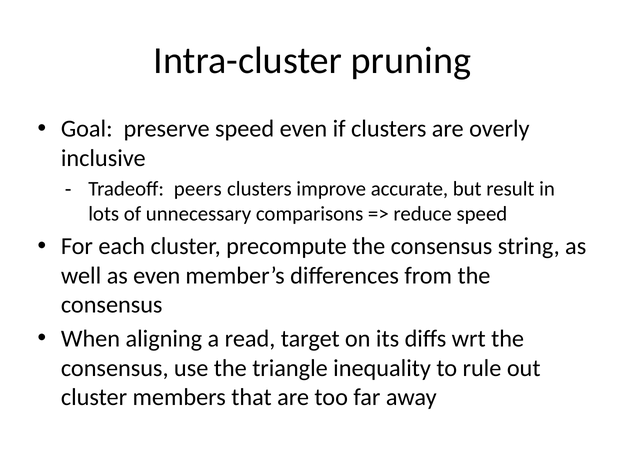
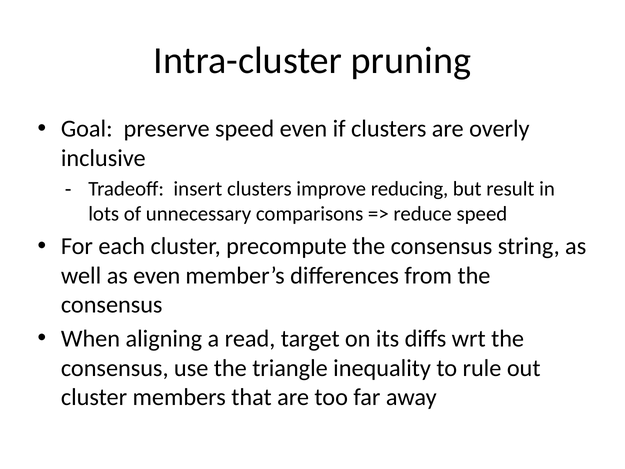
peers: peers -> insert
accurate: accurate -> reducing
